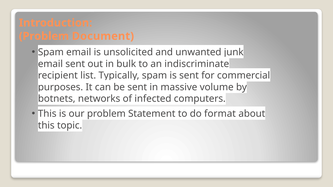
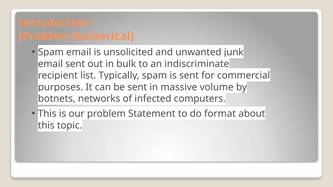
Document: Document -> Numerical
